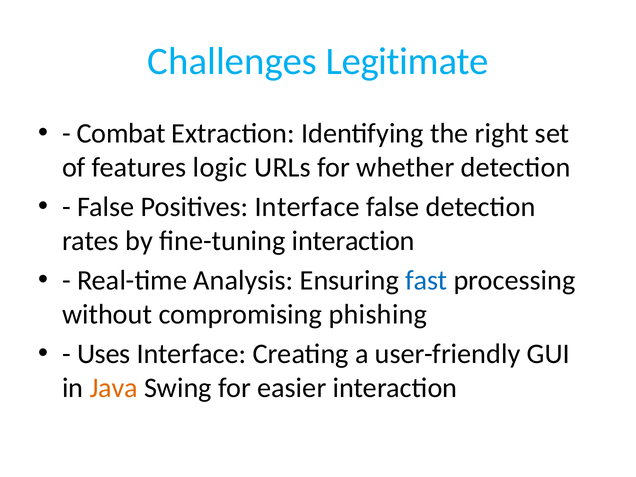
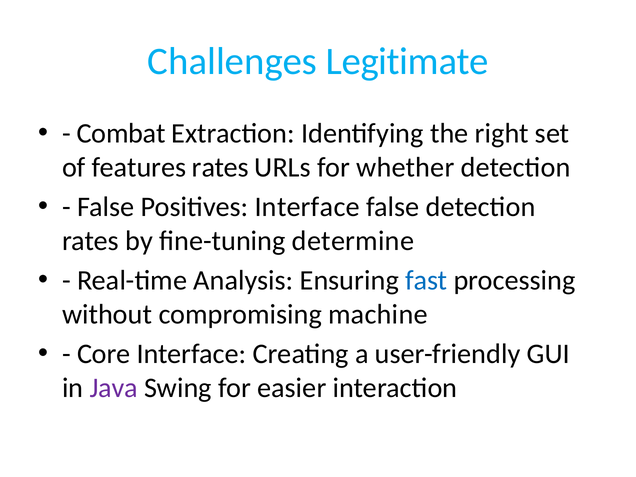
features logic: logic -> rates
fine-tuning interaction: interaction -> determine
phishing: phishing -> machine
Uses: Uses -> Core
Java colour: orange -> purple
